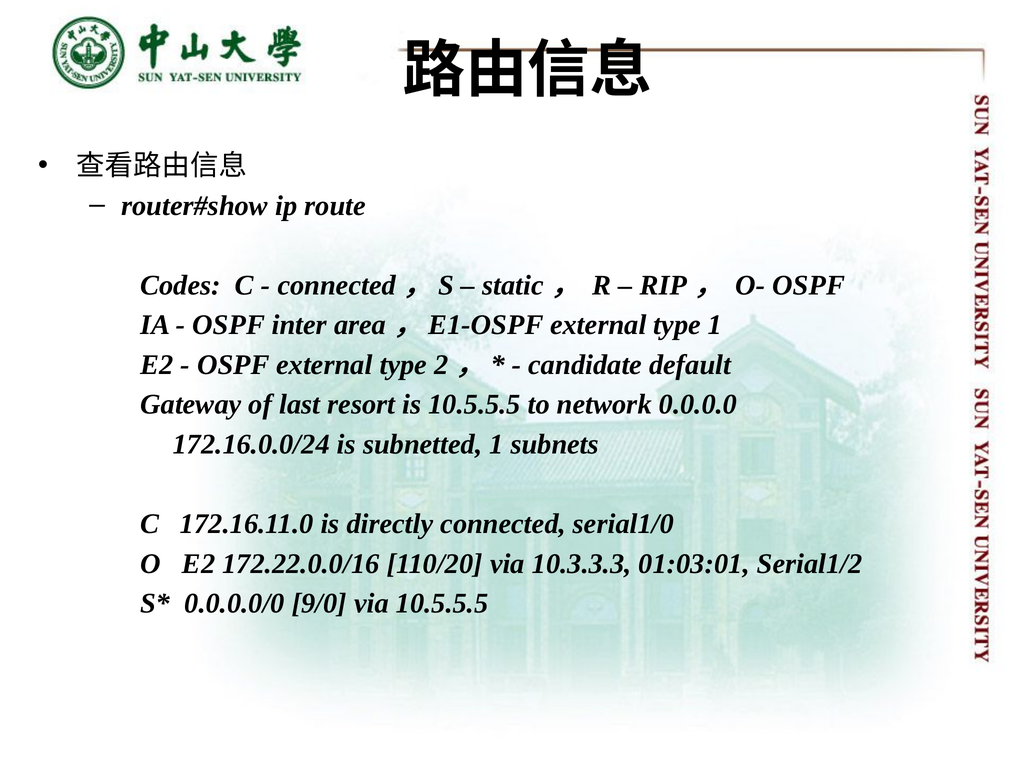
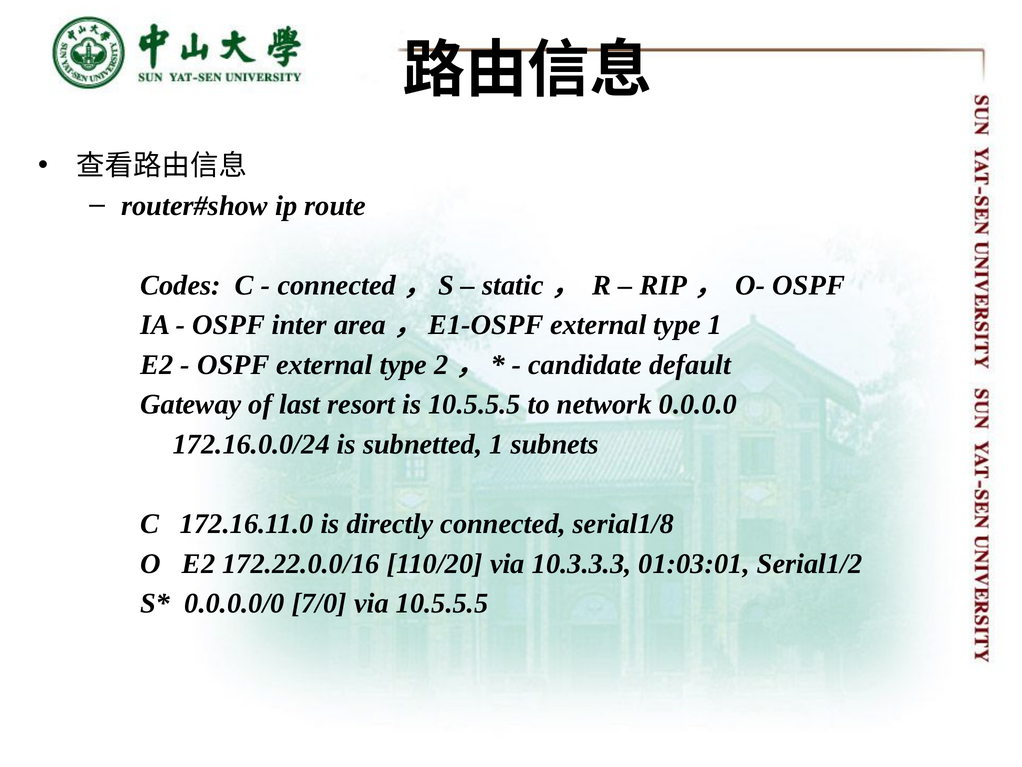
serial1/0: serial1/0 -> serial1/8
9/0: 9/0 -> 7/0
